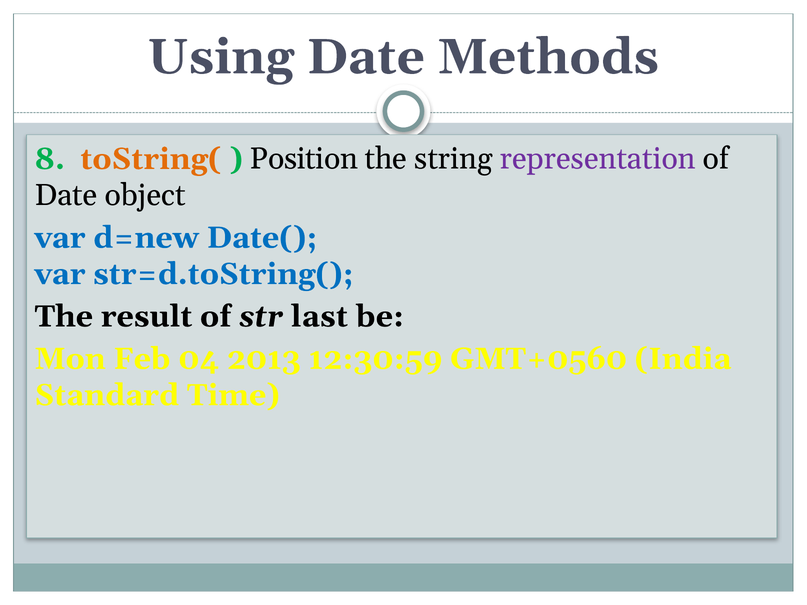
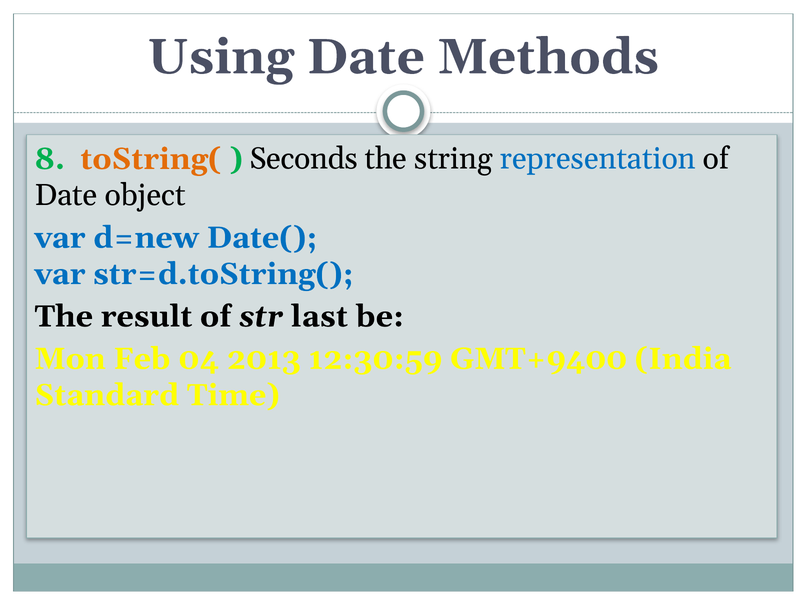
Position: Position -> Seconds
representation colour: purple -> blue
GMT+0560: GMT+0560 -> GMT+9400
